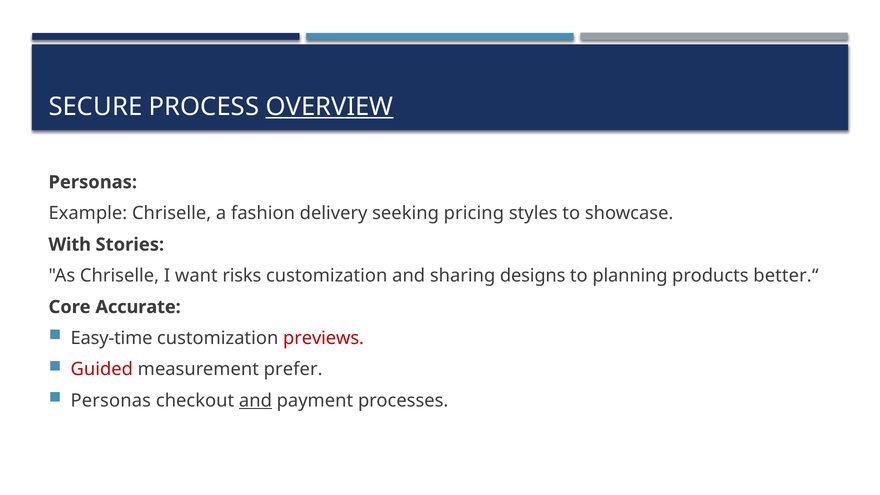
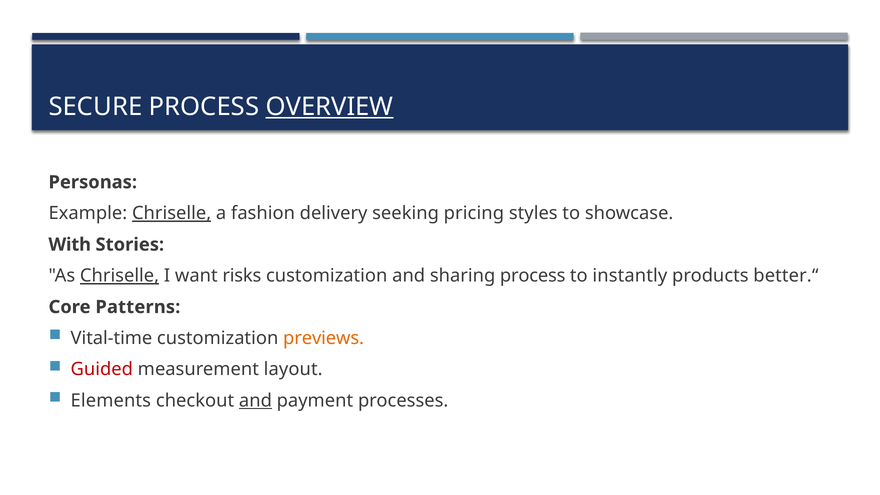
Chriselle at (172, 213) underline: none -> present
Chriselle at (120, 276) underline: none -> present
sharing designs: designs -> process
planning: planning -> instantly
Accurate: Accurate -> Patterns
Easy-time: Easy-time -> Vital-time
previews colour: red -> orange
prefer: prefer -> layout
Personas at (111, 401): Personas -> Elements
